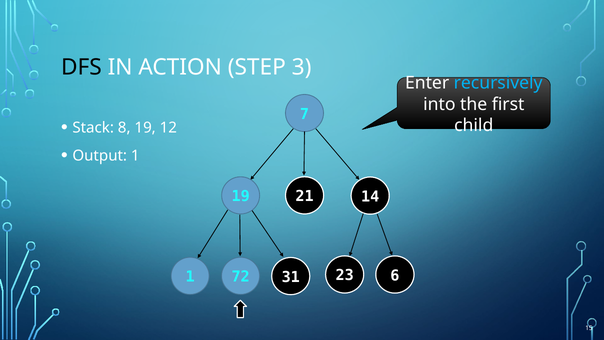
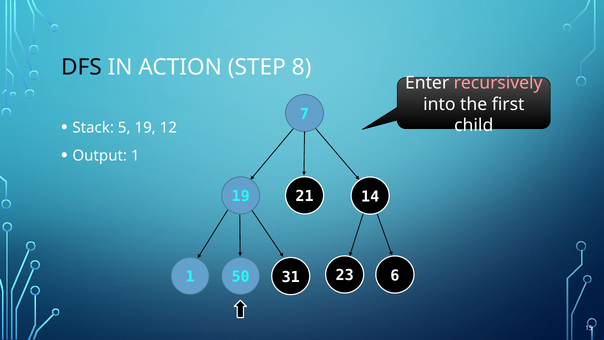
3: 3 -> 8
recursively colour: light blue -> pink
8: 8 -> 5
72: 72 -> 50
